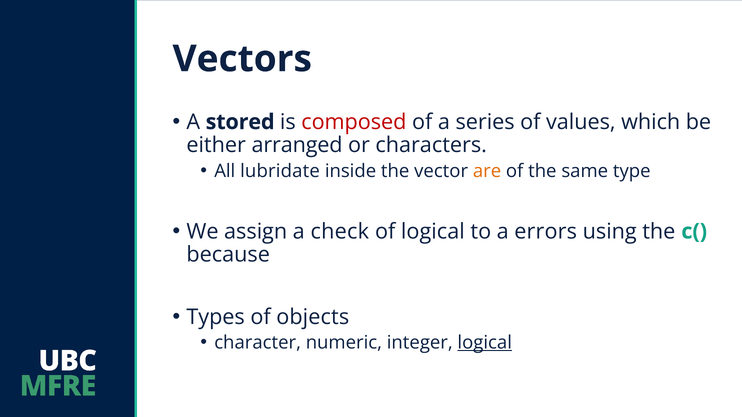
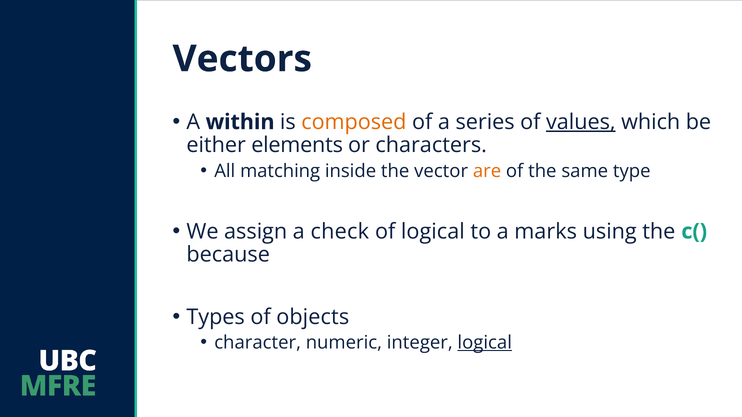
stored: stored -> within
composed colour: red -> orange
values underline: none -> present
arranged: arranged -> elements
lubridate: lubridate -> matching
errors: errors -> marks
